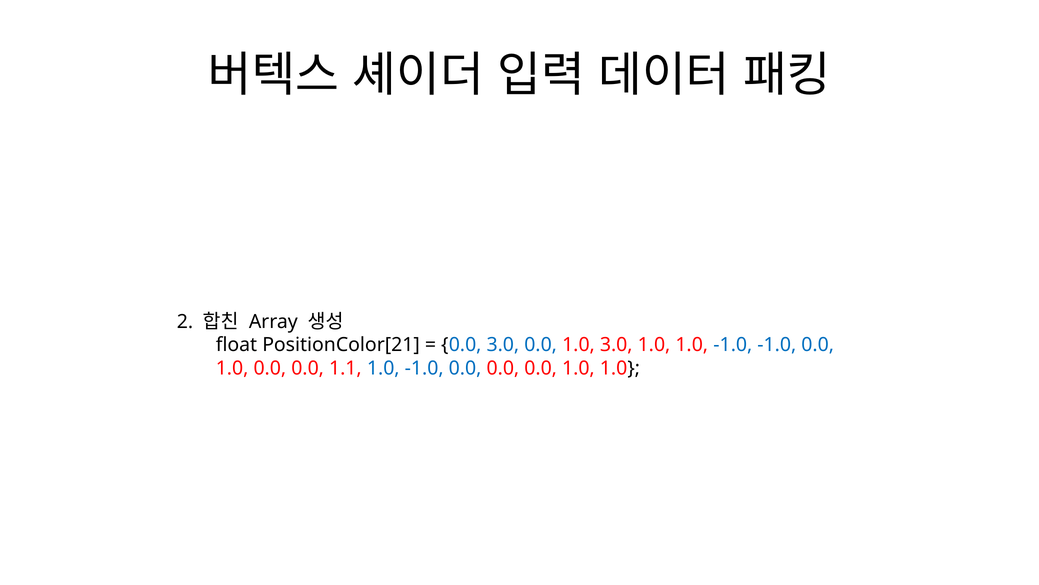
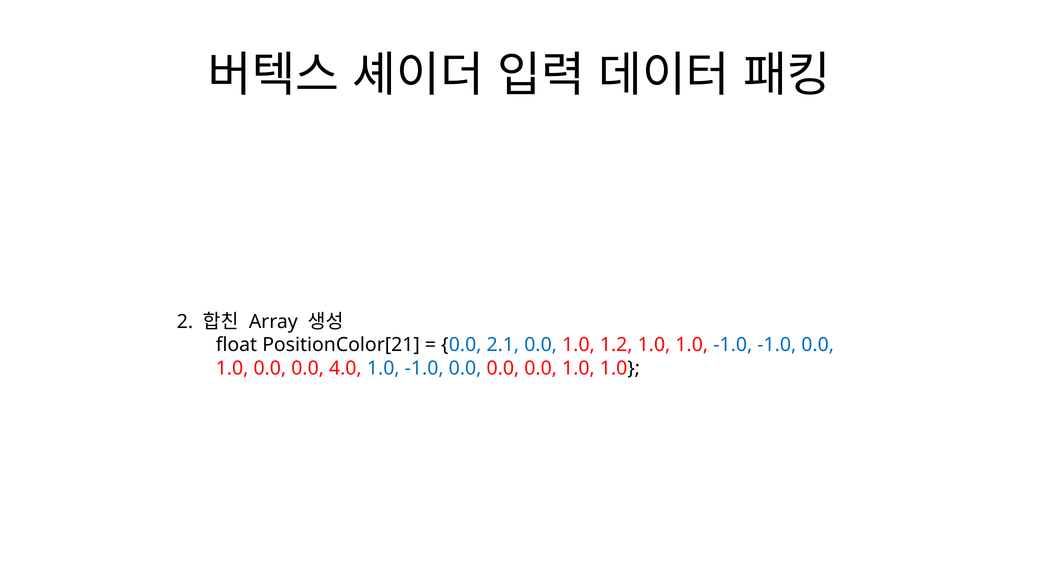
0.0 3.0: 3.0 -> 2.1
1.0 3.0: 3.0 -> 1.2
1.1: 1.1 -> 4.0
